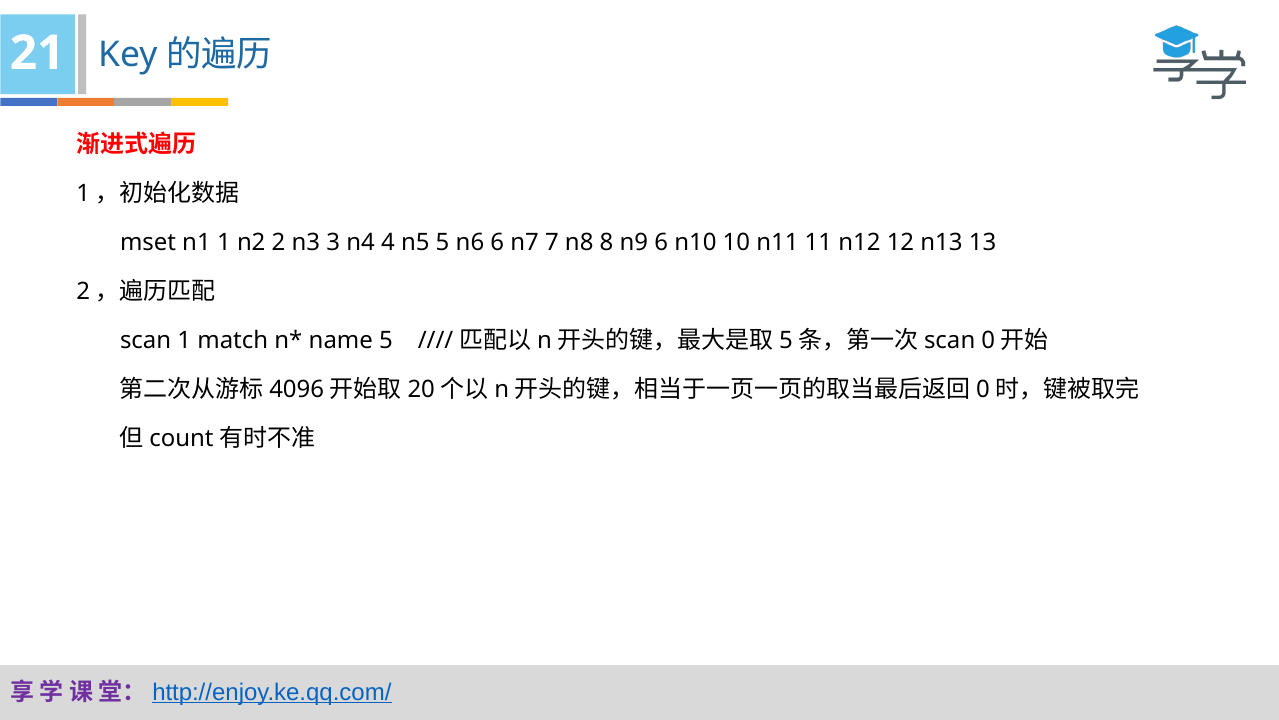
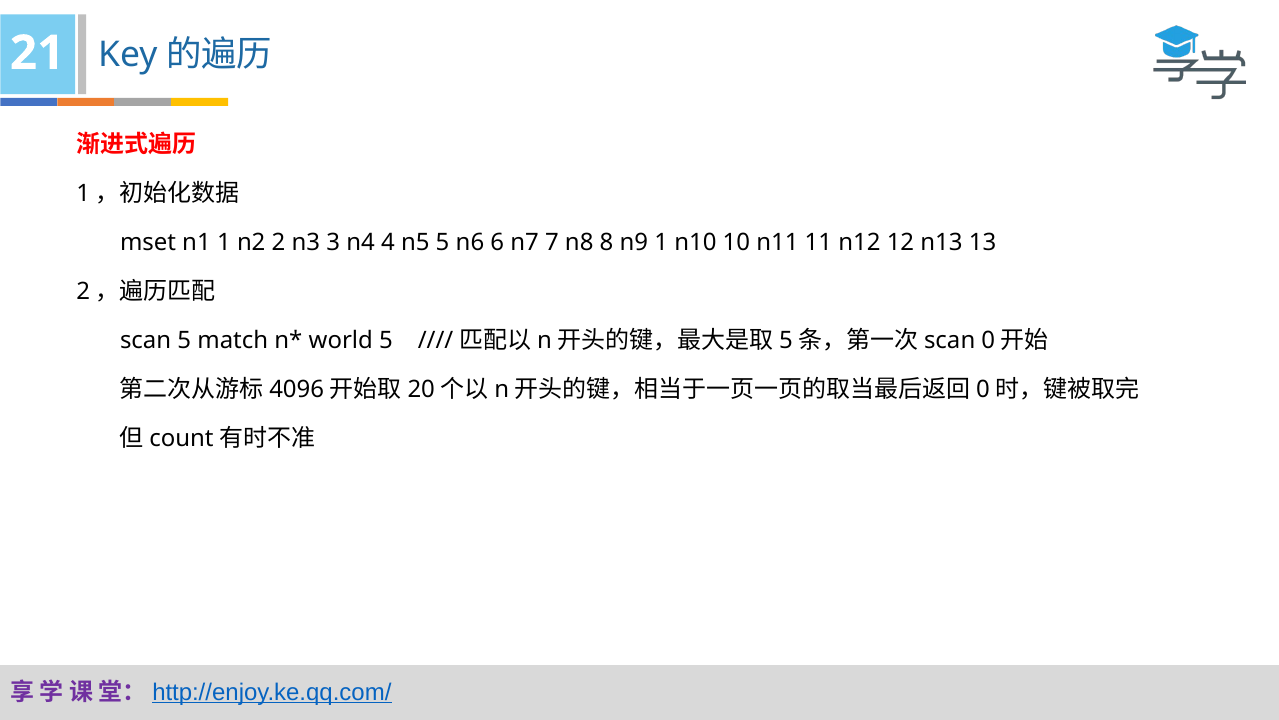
n9 6: 6 -> 1
scan 1: 1 -> 5
name: name -> world
